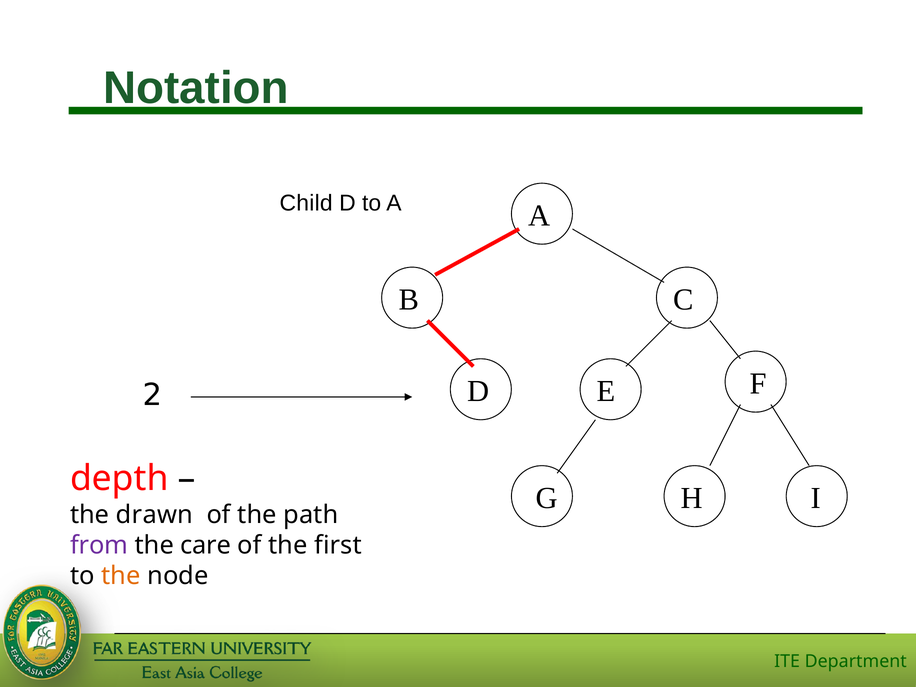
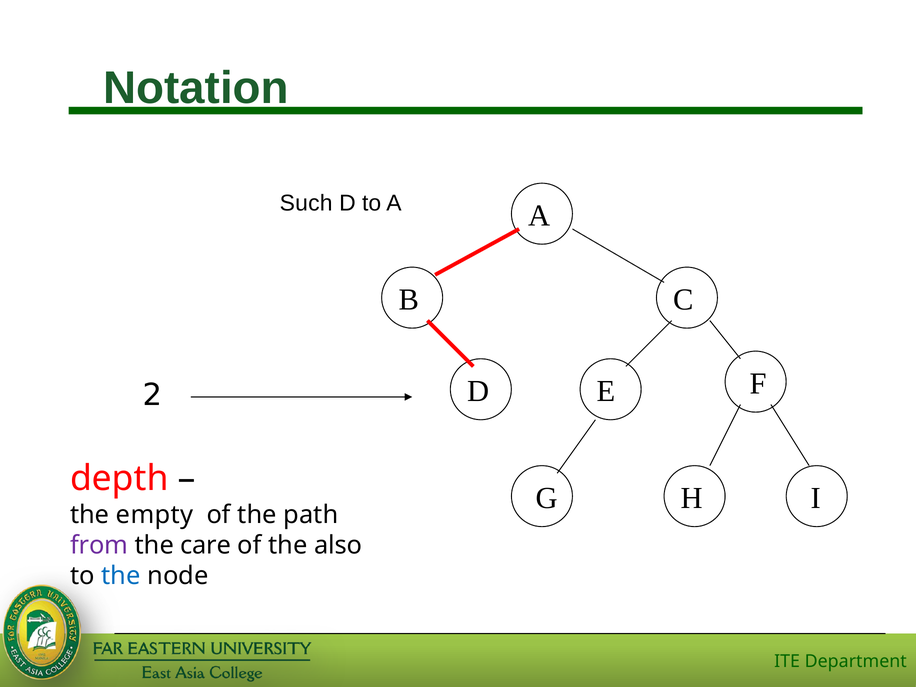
Child: Child -> Such
drawn: drawn -> empty
first: first -> also
the at (121, 576) colour: orange -> blue
